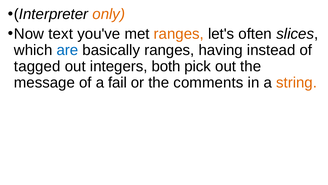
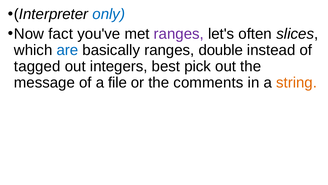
only colour: orange -> blue
text: text -> fact
ranges at (179, 34) colour: orange -> purple
having: having -> double
both: both -> best
fail: fail -> file
